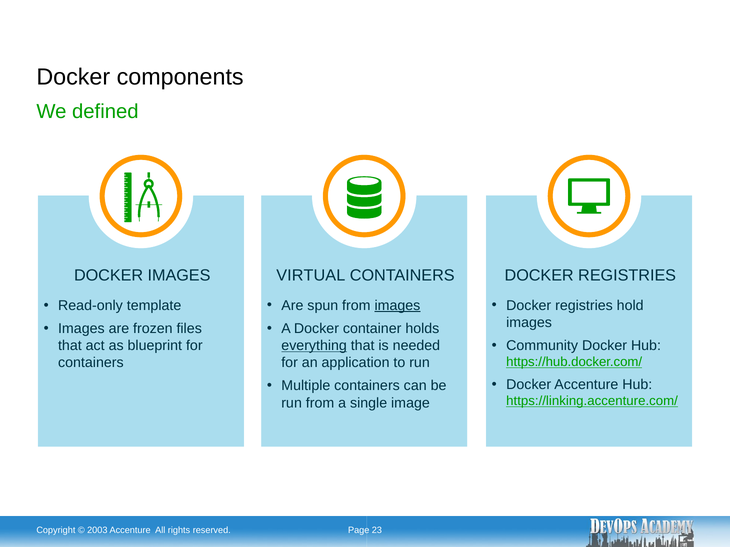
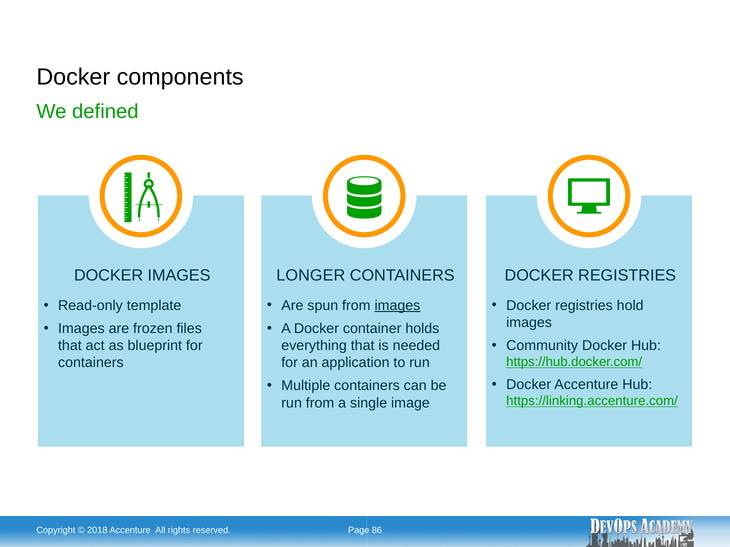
VIRTUAL: VIRTUAL -> LONGER
everything underline: present -> none
2003: 2003 -> 2018
23: 23 -> 86
